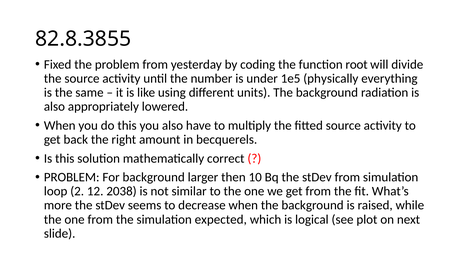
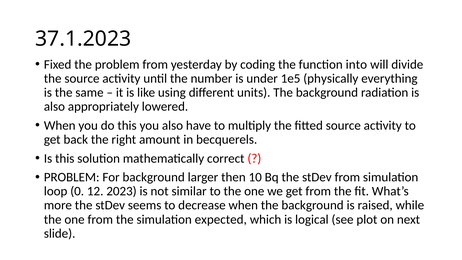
82.8.3855: 82.8.3855 -> 37.1.2023
root: root -> into
2: 2 -> 0
2038: 2038 -> 2023
